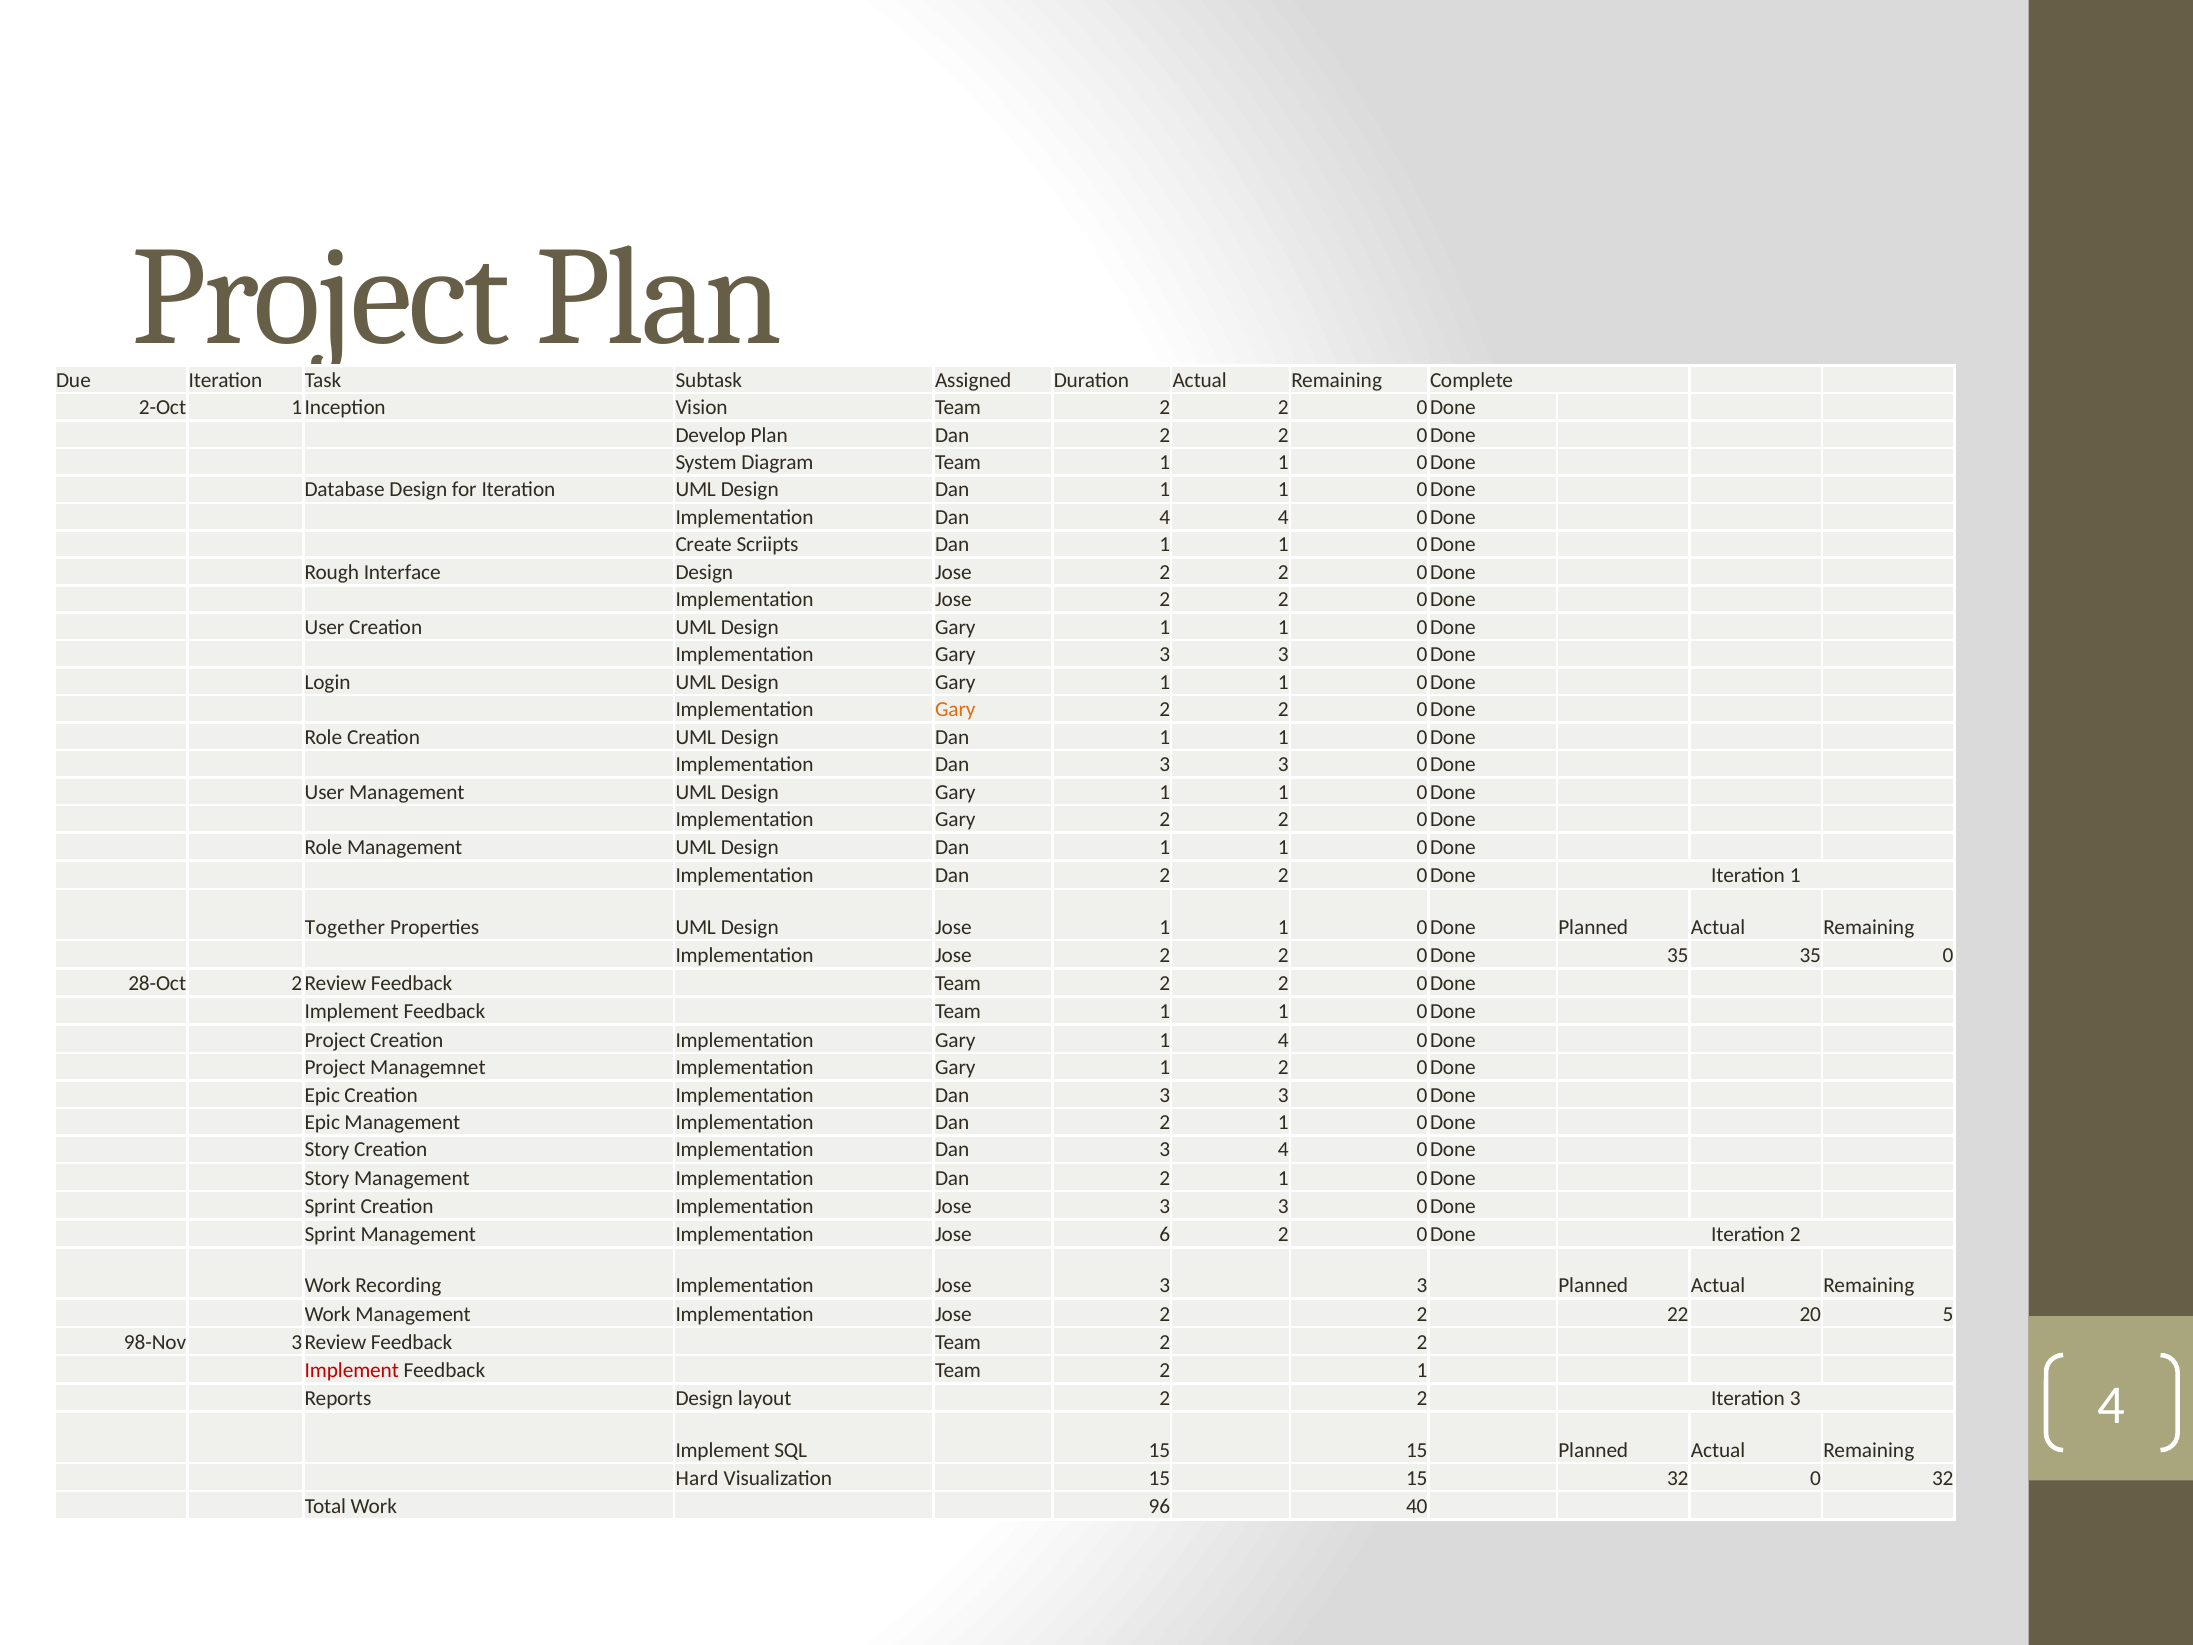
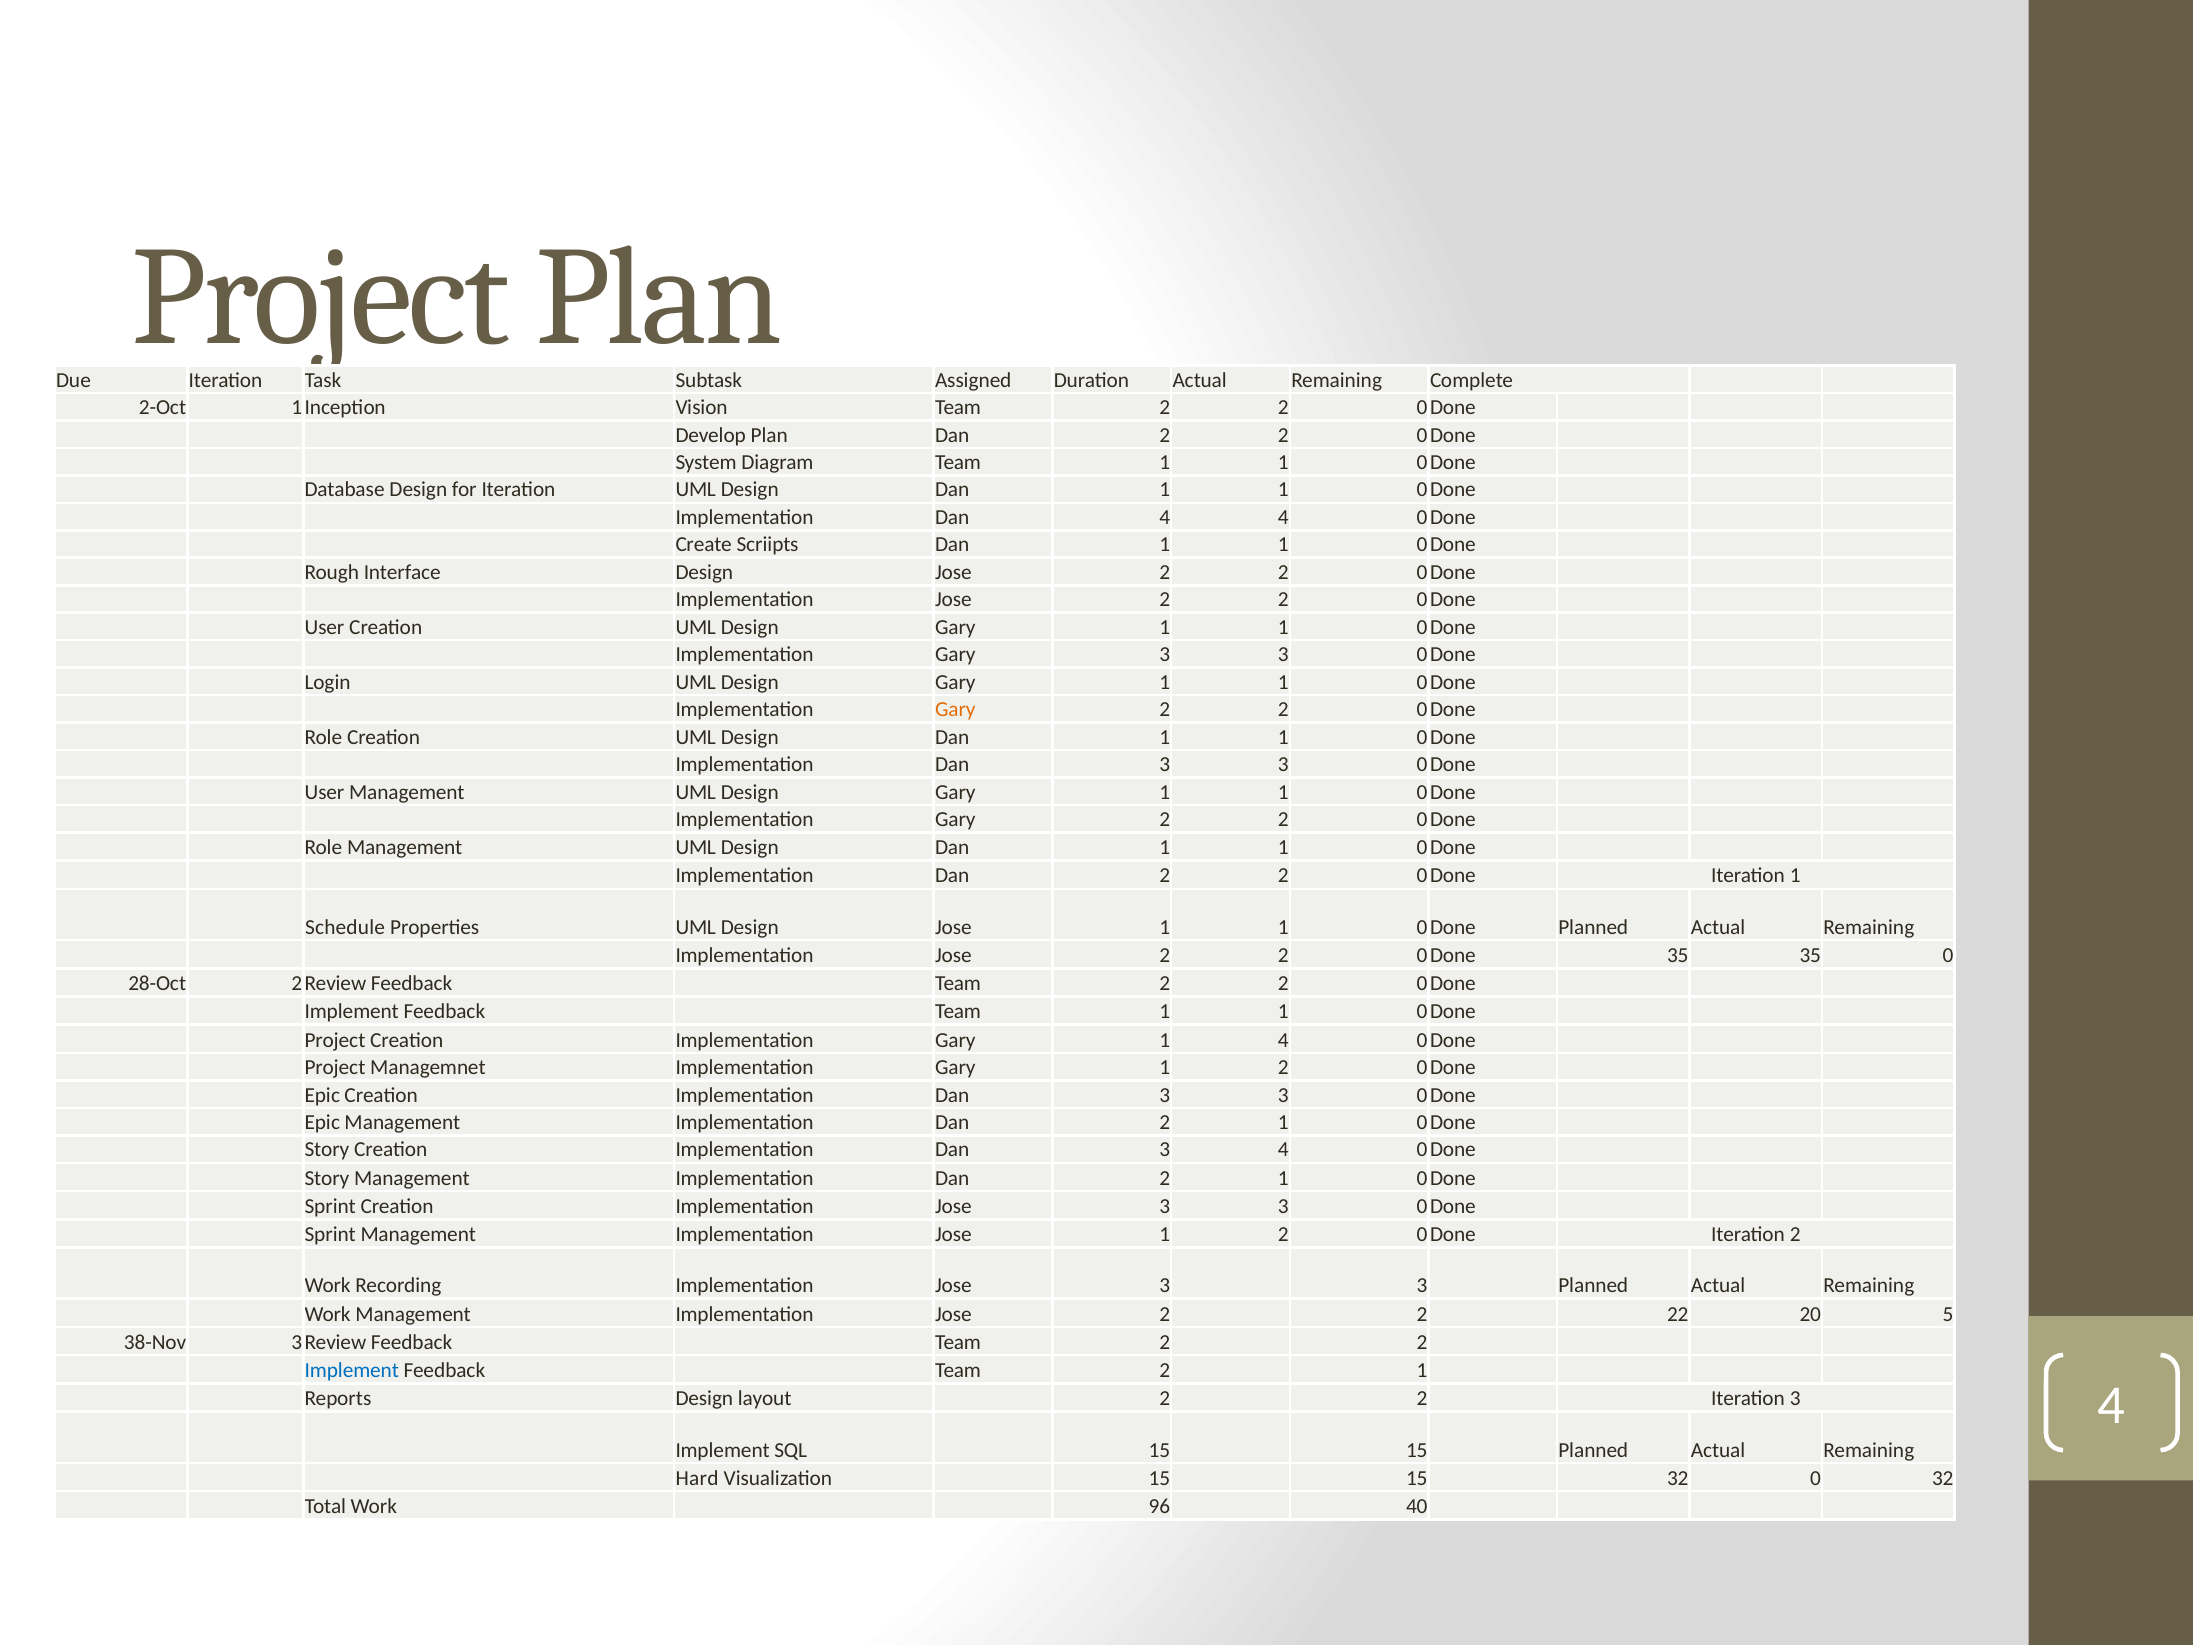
Together: Together -> Schedule
Implementation Jose 6: 6 -> 1
98-Nov: 98-Nov -> 38-Nov
Implement at (352, 1370) colour: red -> blue
